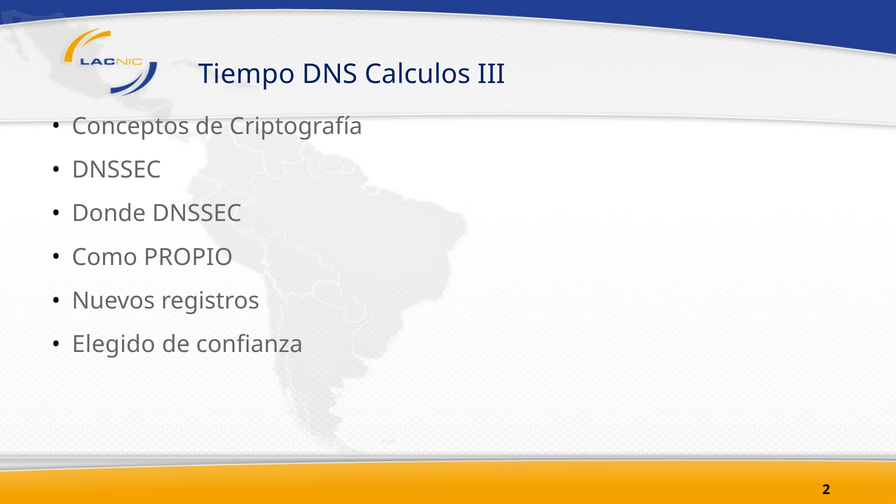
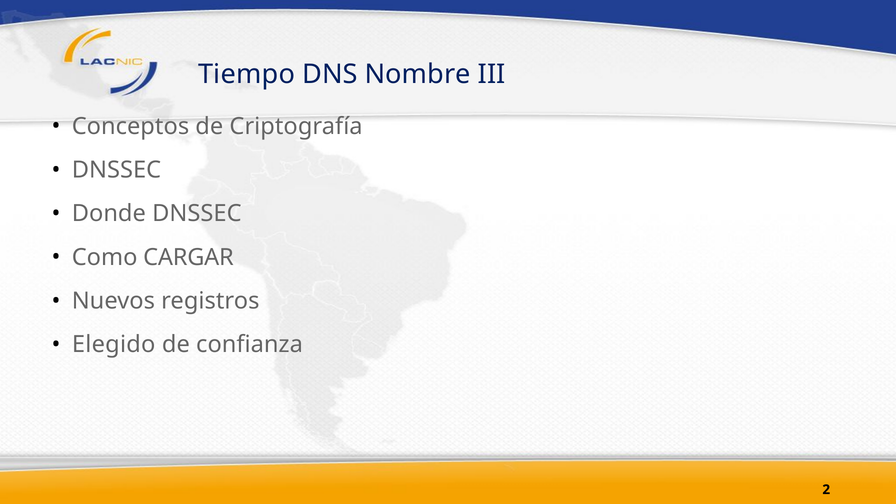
Calculos: Calculos -> Nombre
PROPIO: PROPIO -> CARGAR
